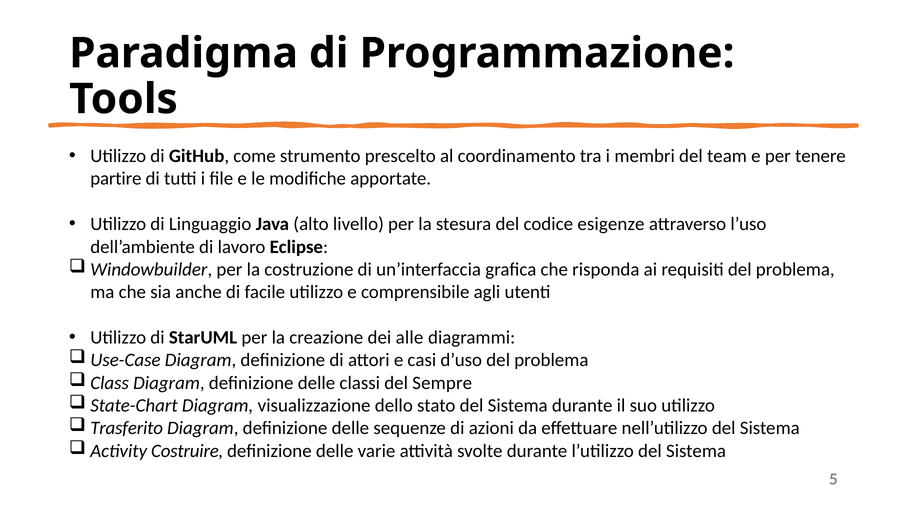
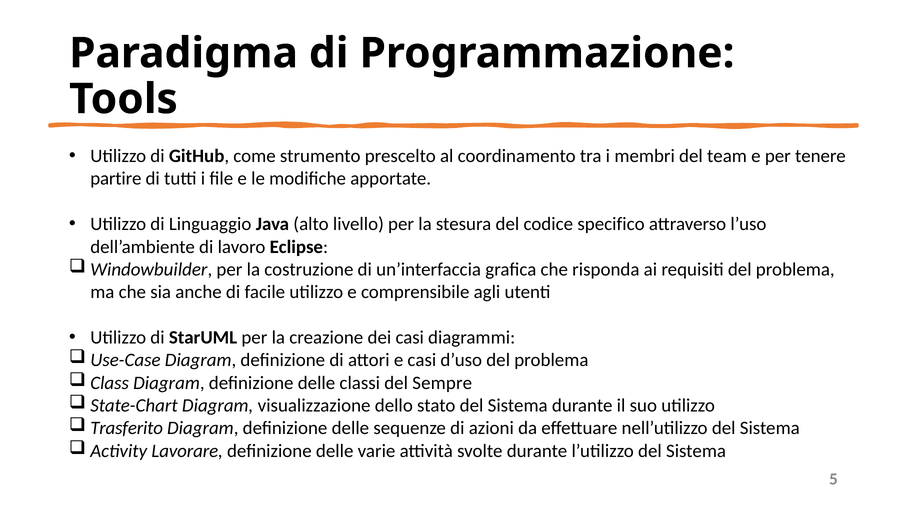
esigenze: esigenze -> specifico
dei alle: alle -> casi
Costruire: Costruire -> Lavorare
